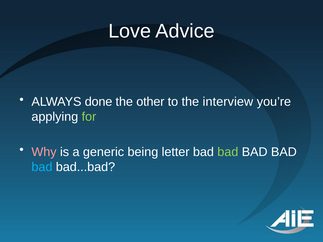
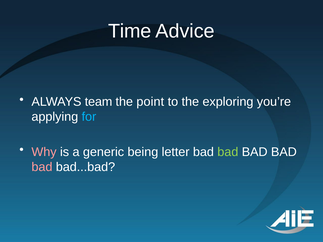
Love: Love -> Time
done: done -> team
other: other -> point
interview: interview -> exploring
for colour: light green -> light blue
bad at (42, 167) colour: light blue -> pink
